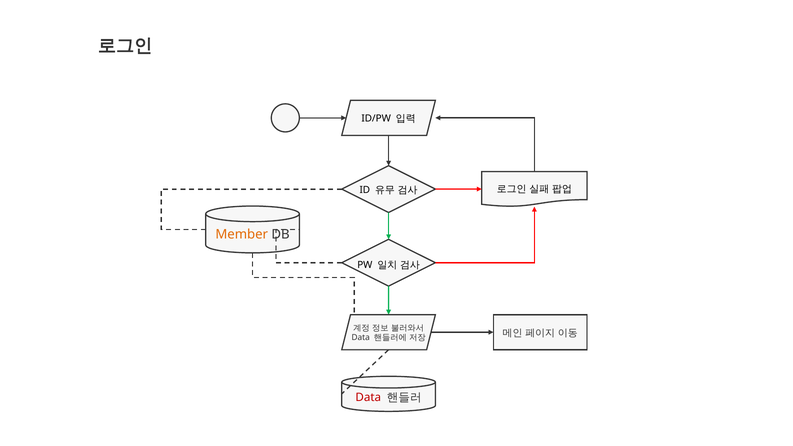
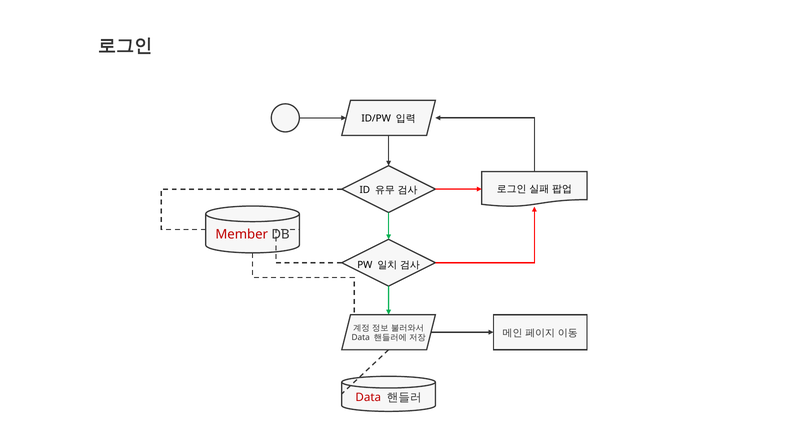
Member colour: orange -> red
